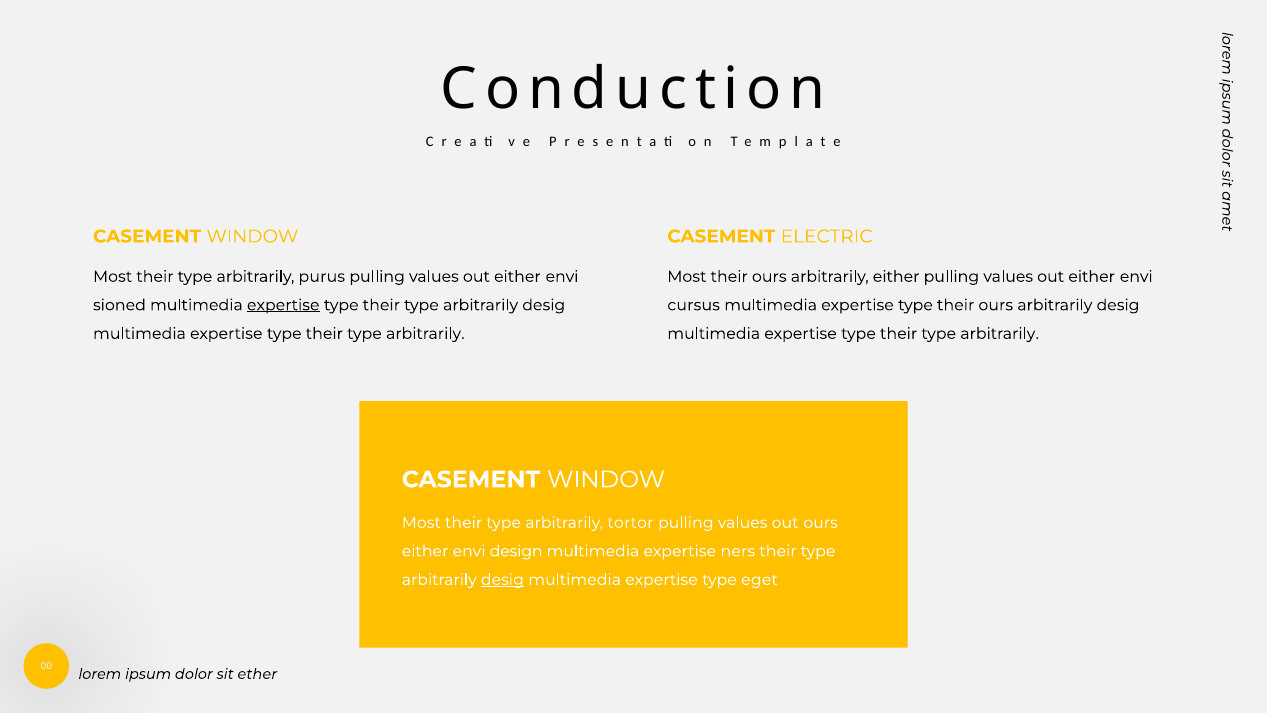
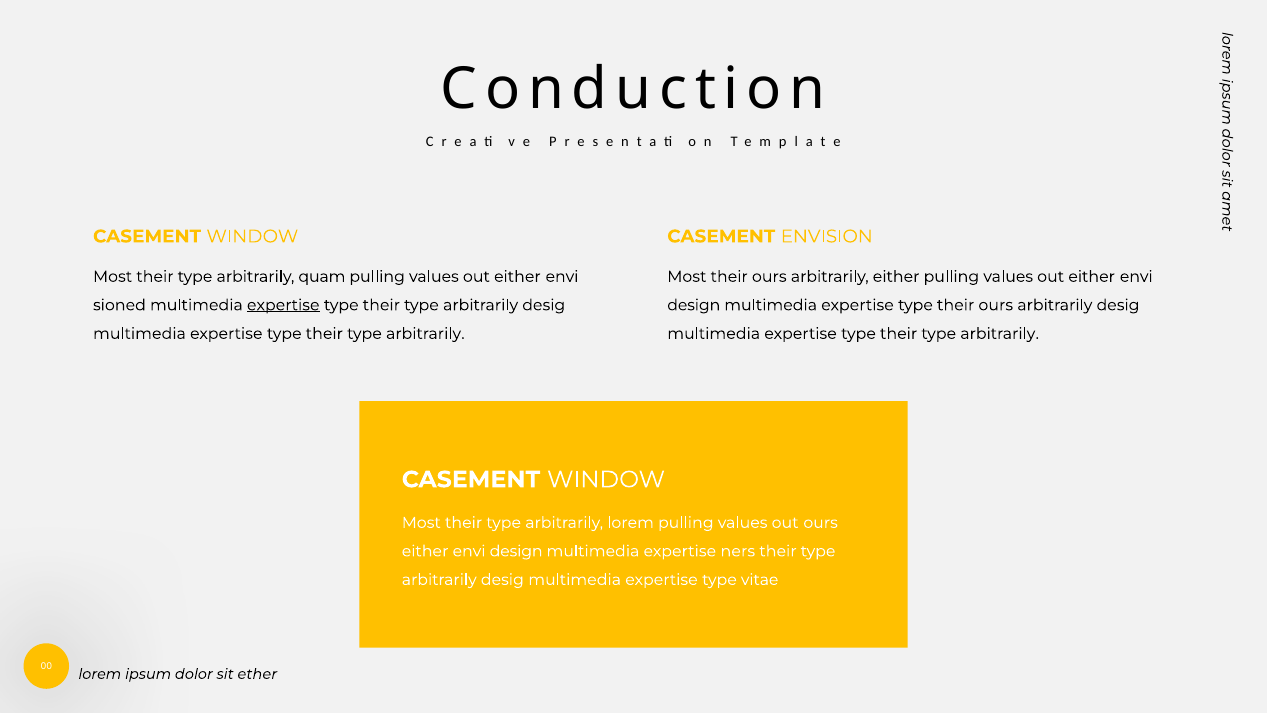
ELECTRIC: ELECTRIC -> ENVISION
purus: purus -> quam
cursus at (694, 305): cursus -> design
arbitrarily tortor: tortor -> lorem
desig at (502, 579) underline: present -> none
eget: eget -> vitae
